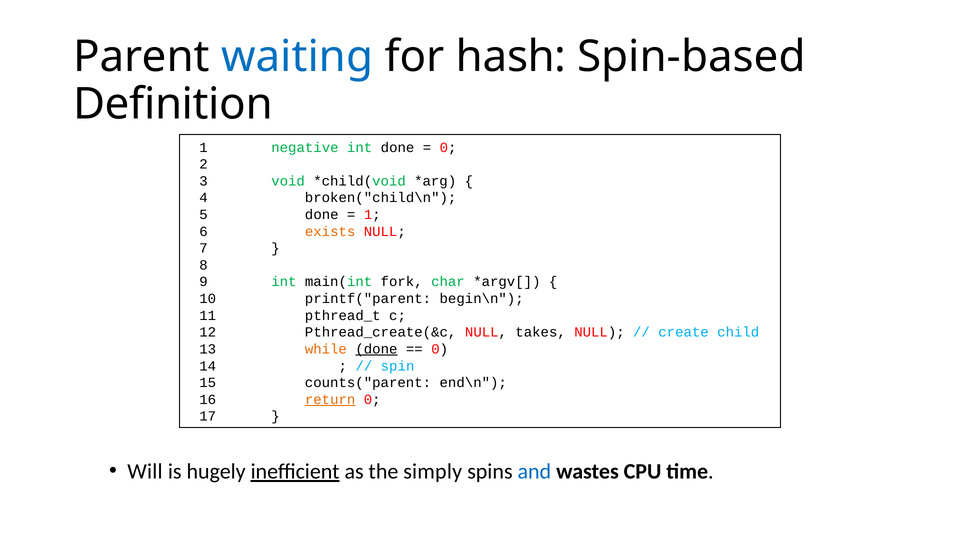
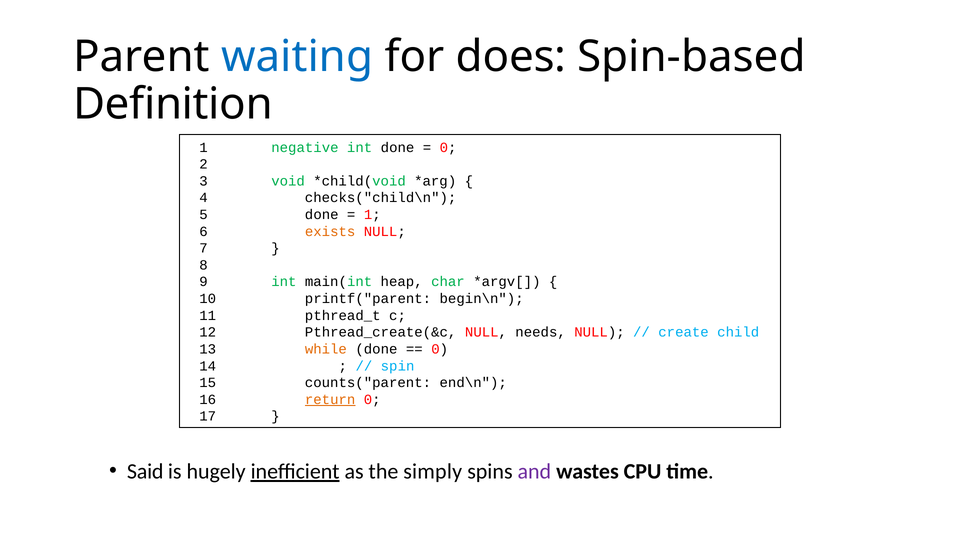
hash: hash -> does
broken("child\n: broken("child\n -> checks("child\n
fork: fork -> heap
takes: takes -> needs
done at (376, 349) underline: present -> none
Will: Will -> Said
and colour: blue -> purple
